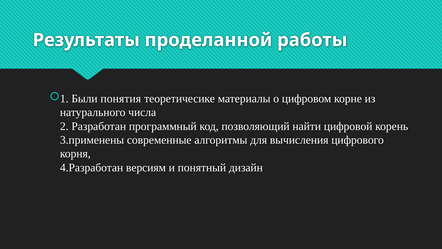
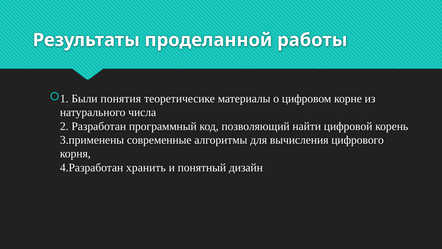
версиям: версиям -> хранить
